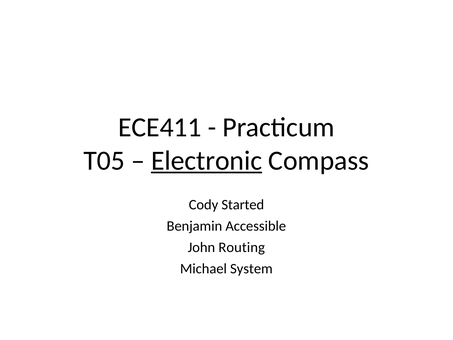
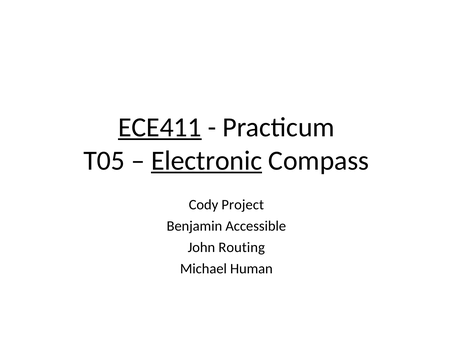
ECE411 underline: none -> present
Started: Started -> Project
System: System -> Human
